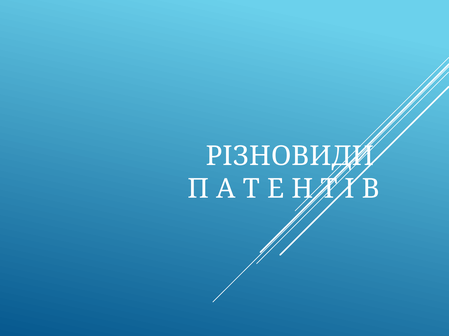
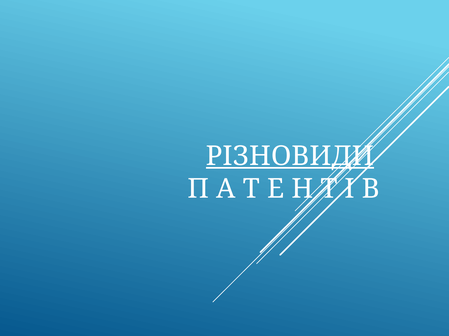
РІЗНОВИДИ underline: none -> present
